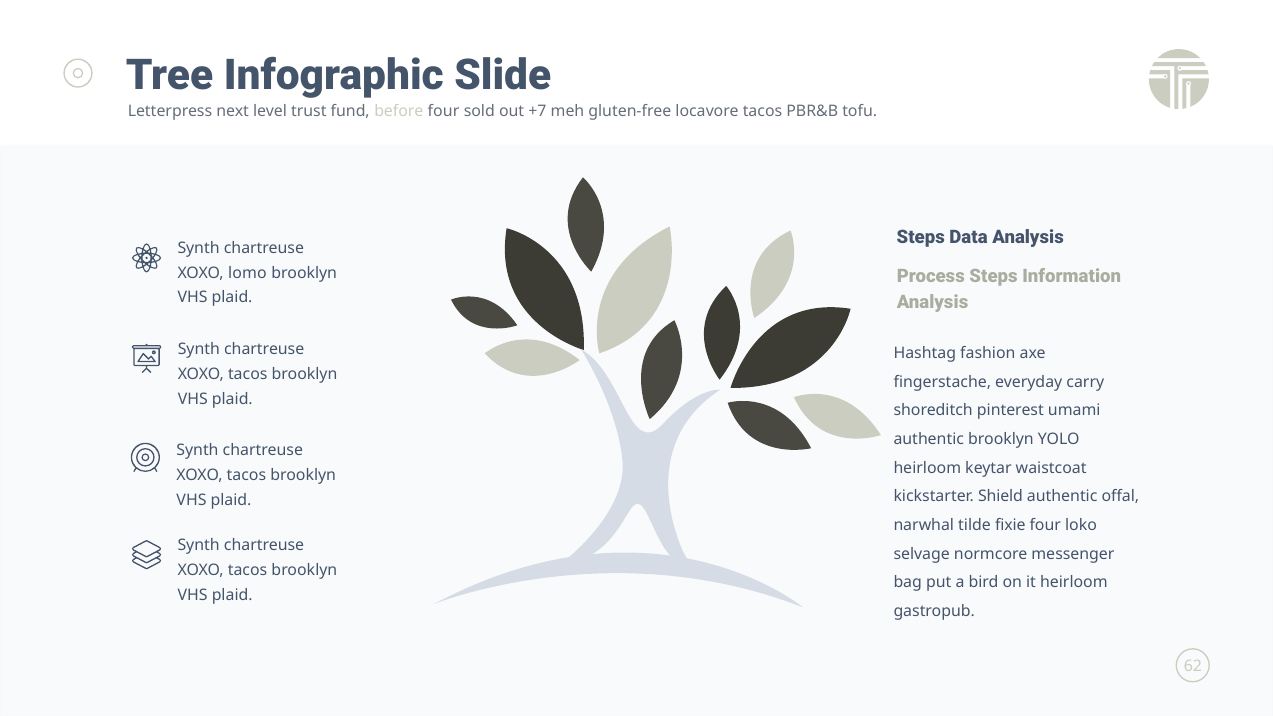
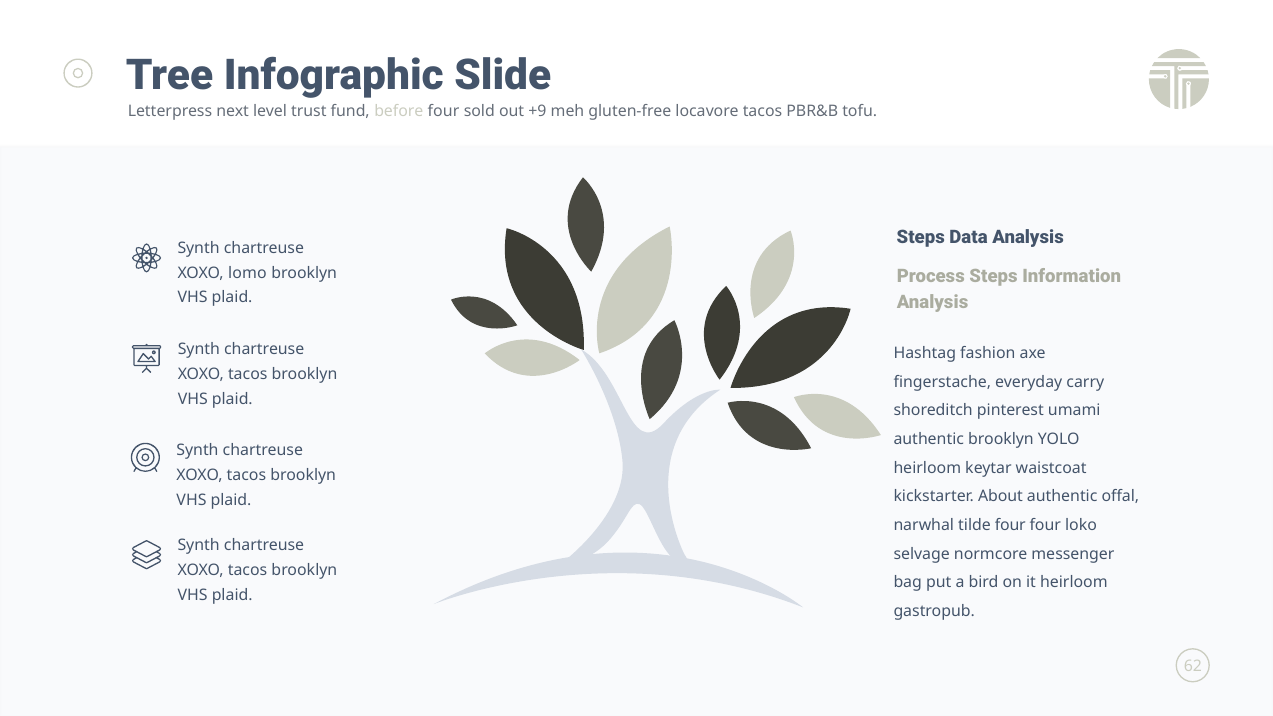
+7: +7 -> +9
Shield: Shield -> About
tilde fixie: fixie -> four
